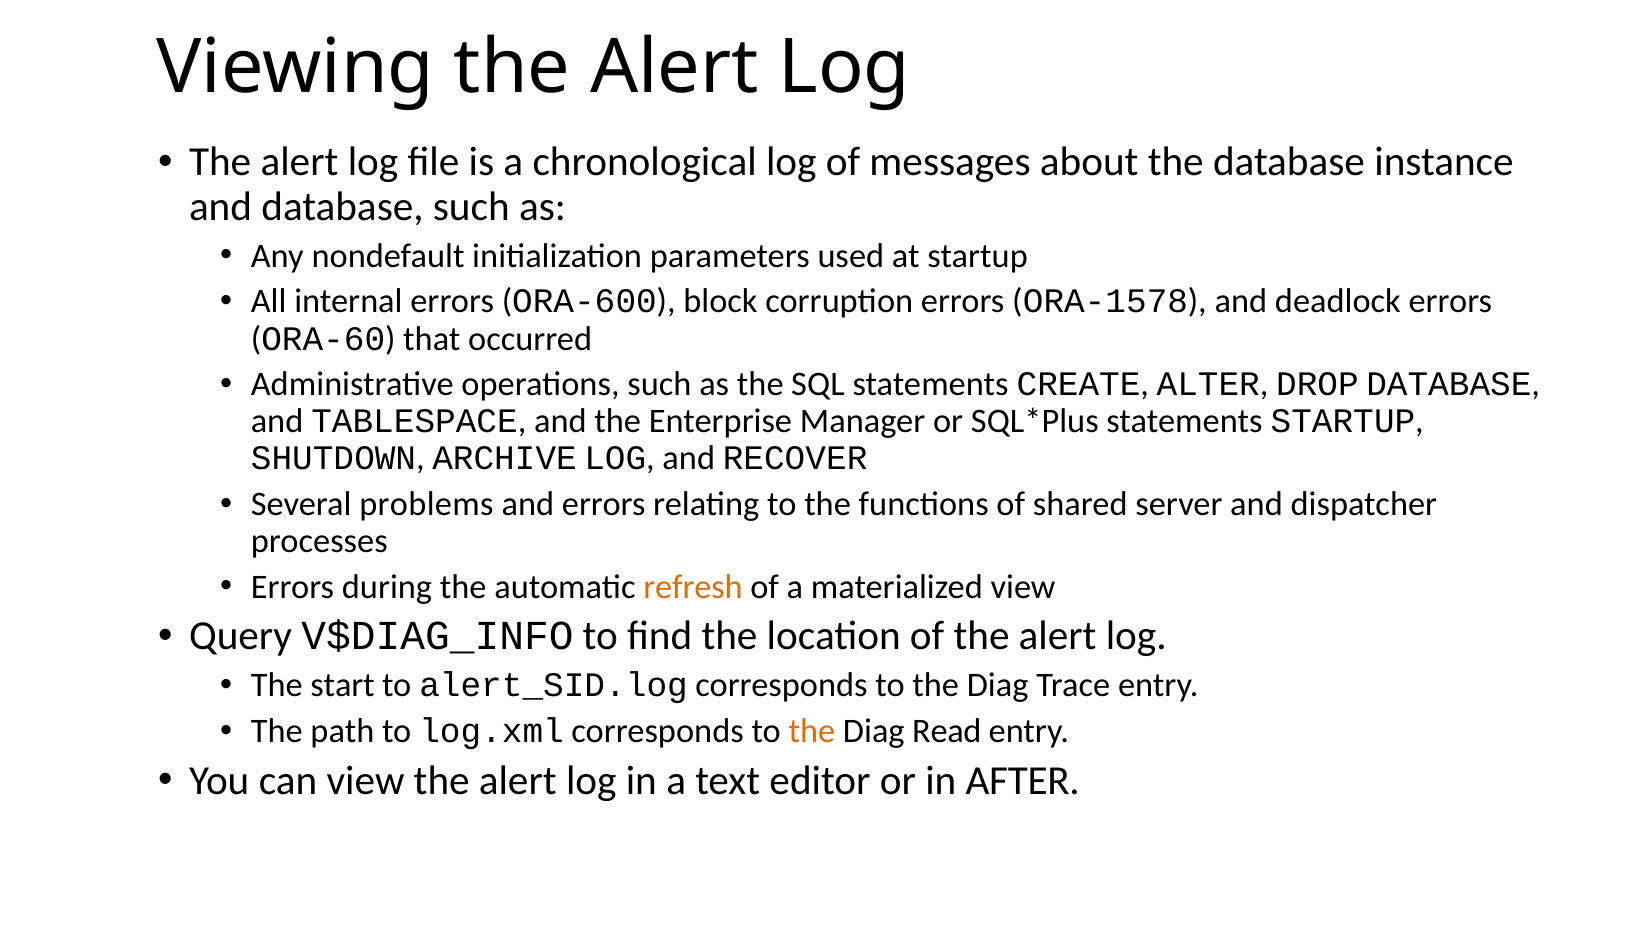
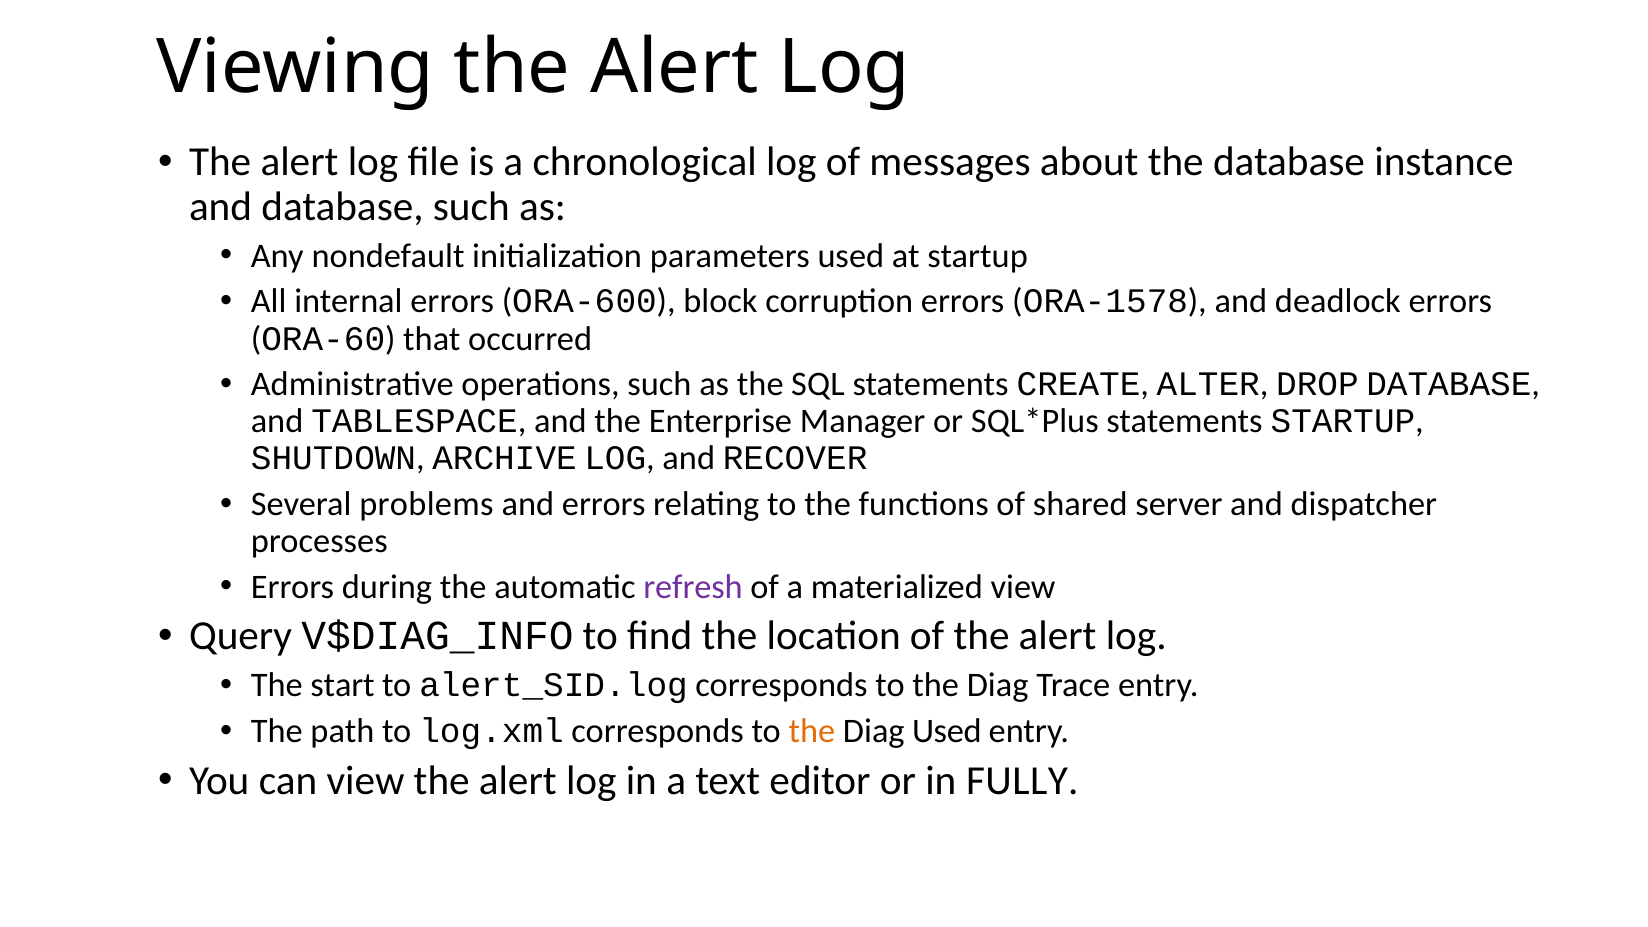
refresh colour: orange -> purple
Diag Read: Read -> Used
AFTER: AFTER -> FULLY
